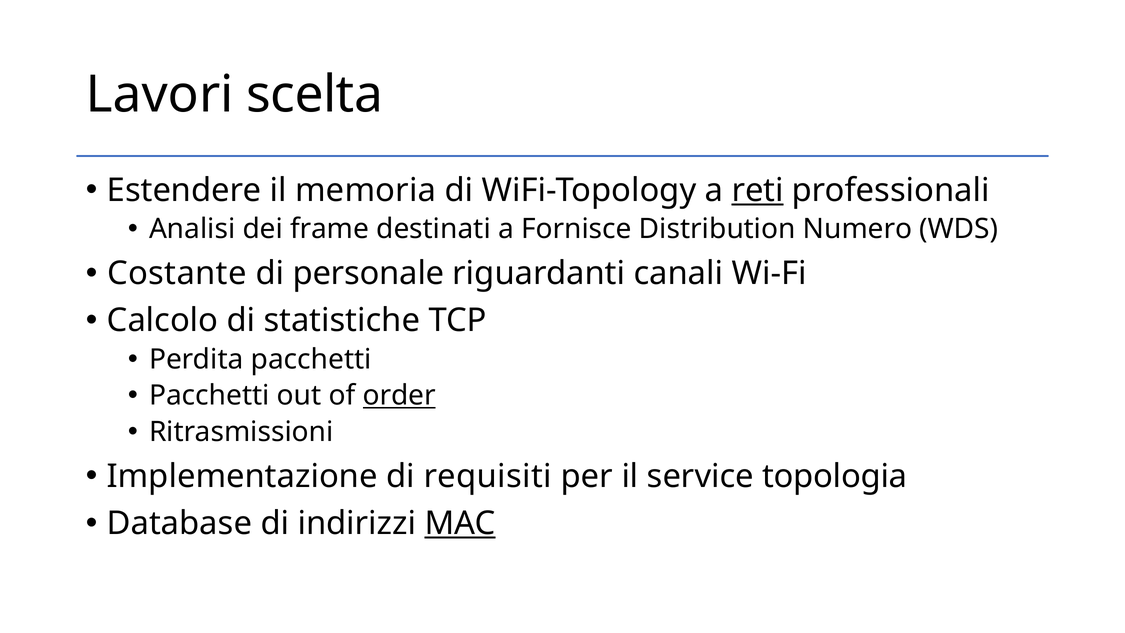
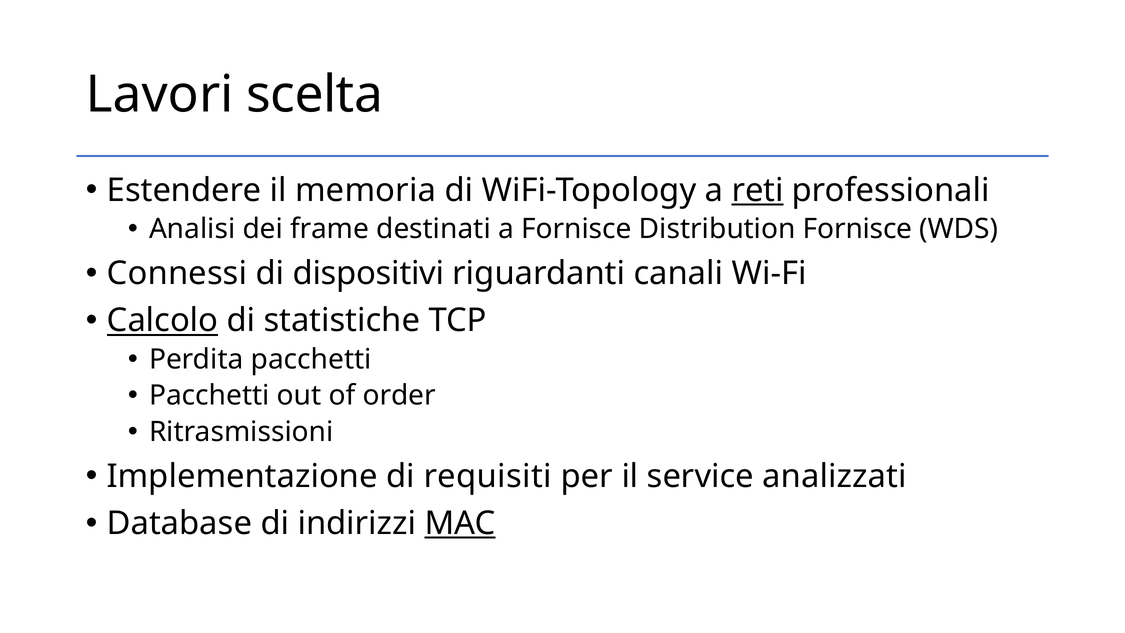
Distribution Numero: Numero -> Fornisce
Costante: Costante -> Connessi
personale: personale -> dispositivi
Calcolo underline: none -> present
order underline: present -> none
topologia: topologia -> analizzati
